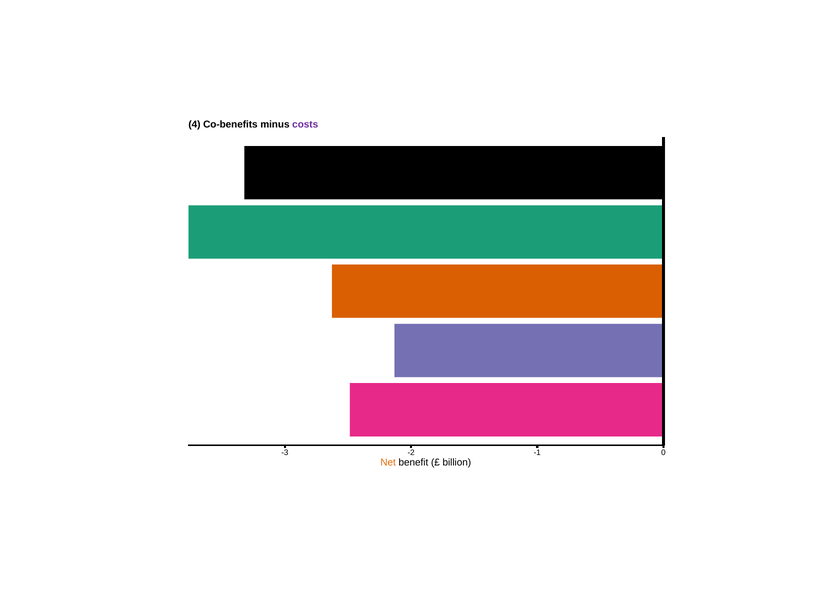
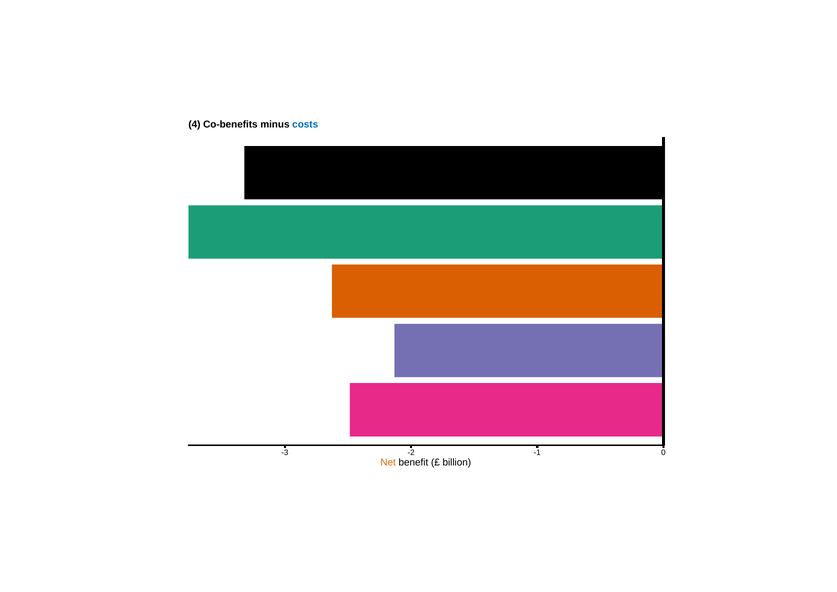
costs colour: purple -> blue
